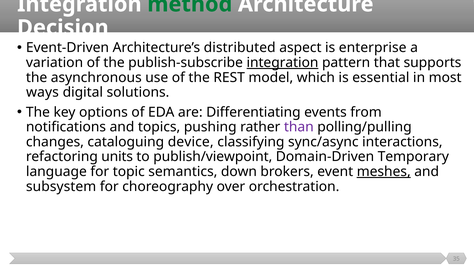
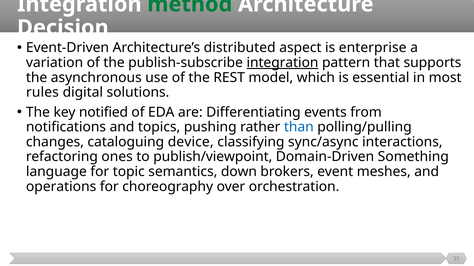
ways: ways -> rules
options: options -> notified
than colour: purple -> blue
units: units -> ones
Temporary: Temporary -> Something
meshes underline: present -> none
subsystem: subsystem -> operations
